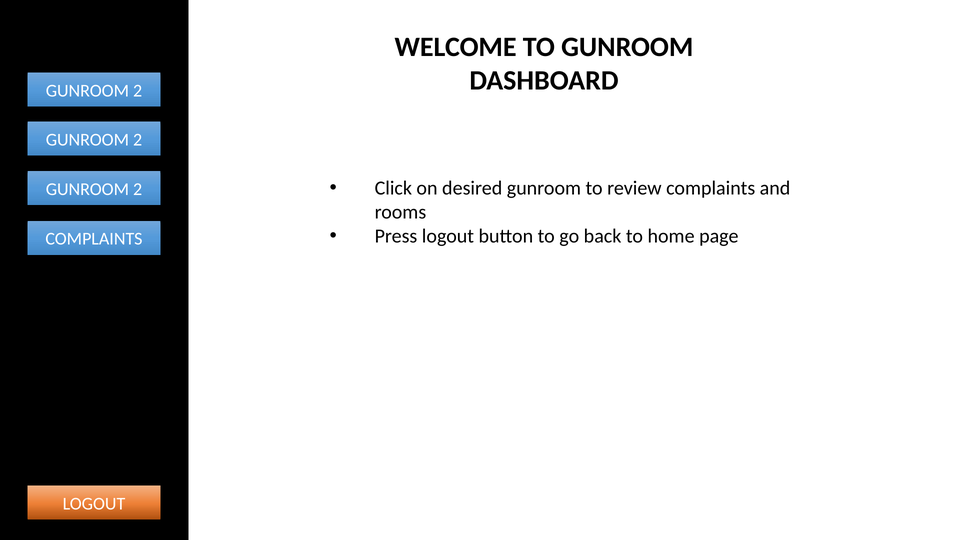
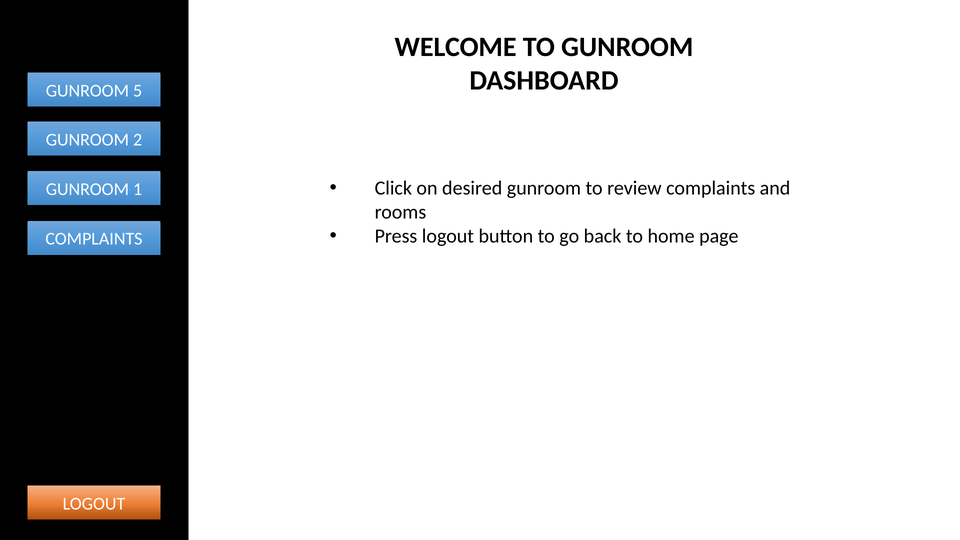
2 at (138, 91): 2 -> 5
2 at (138, 189): 2 -> 1
